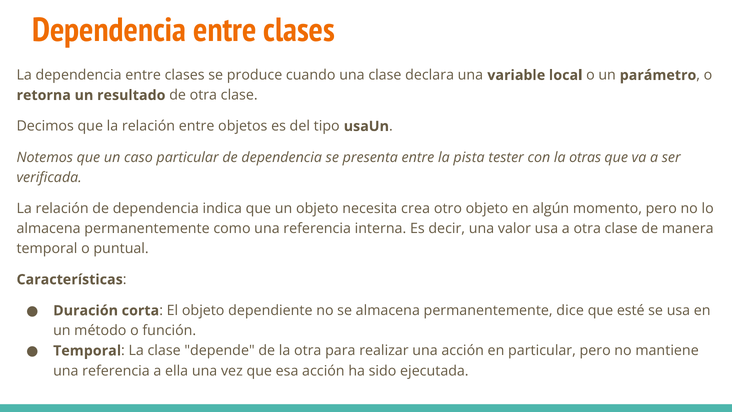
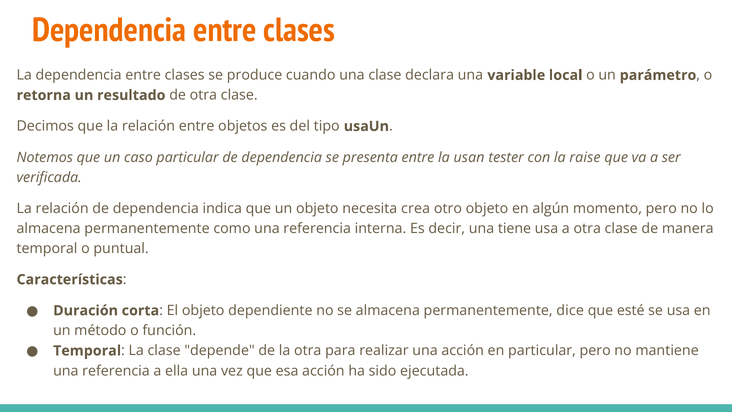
pista: pista -> usan
otras: otras -> raise
valor: valor -> tiene
